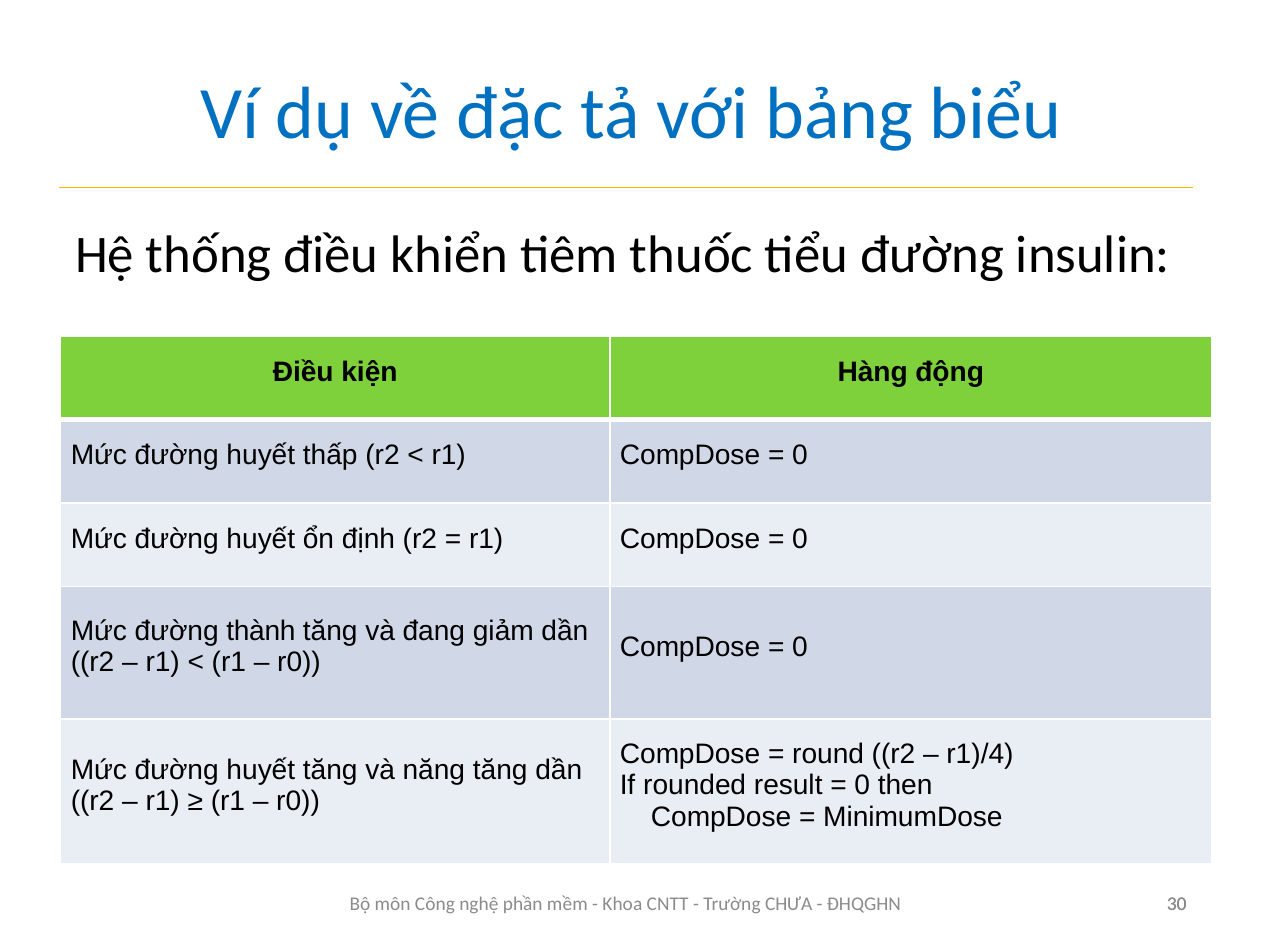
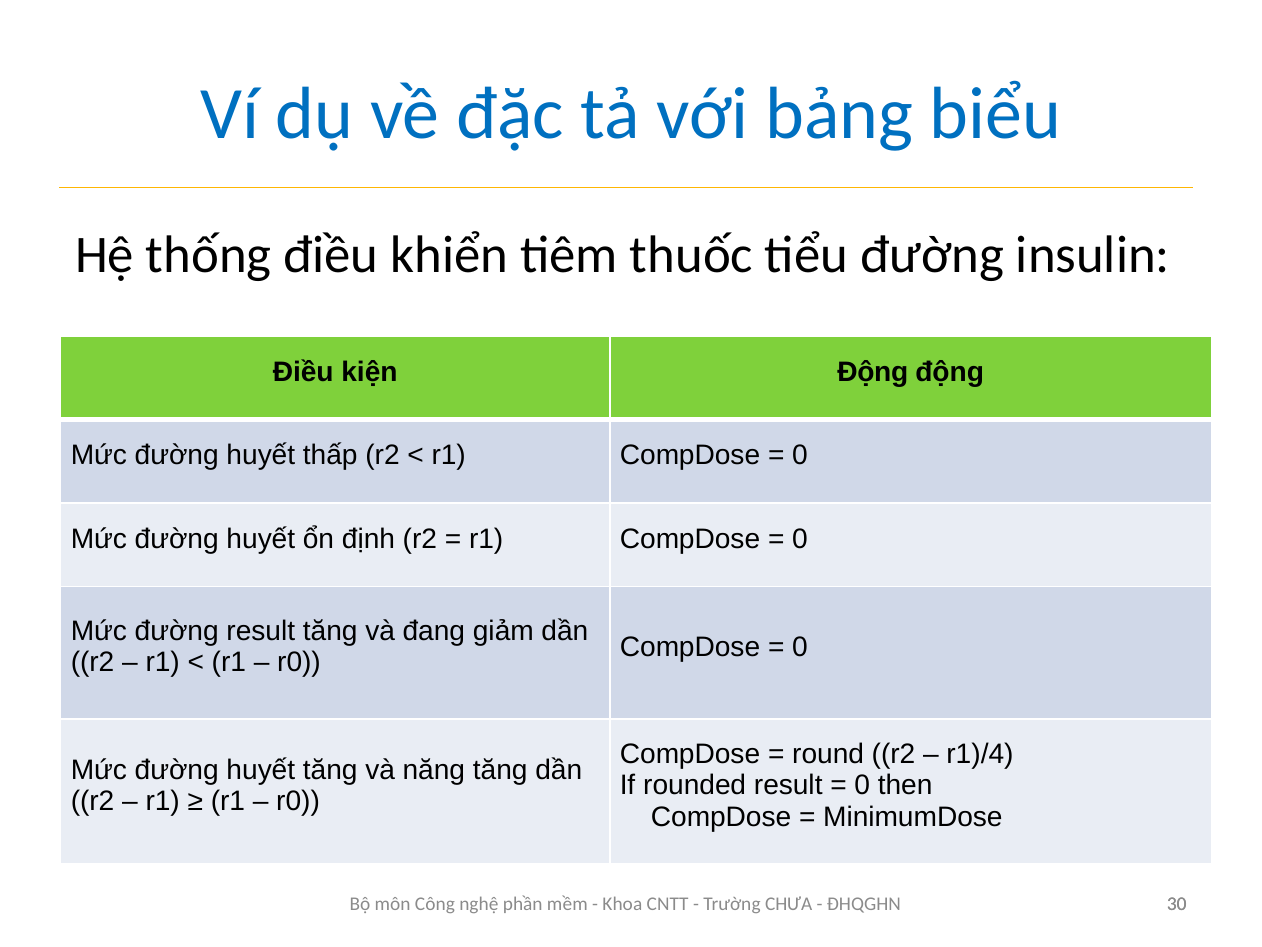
kiện Hàng: Hàng -> Động
đường thành: thành -> result
